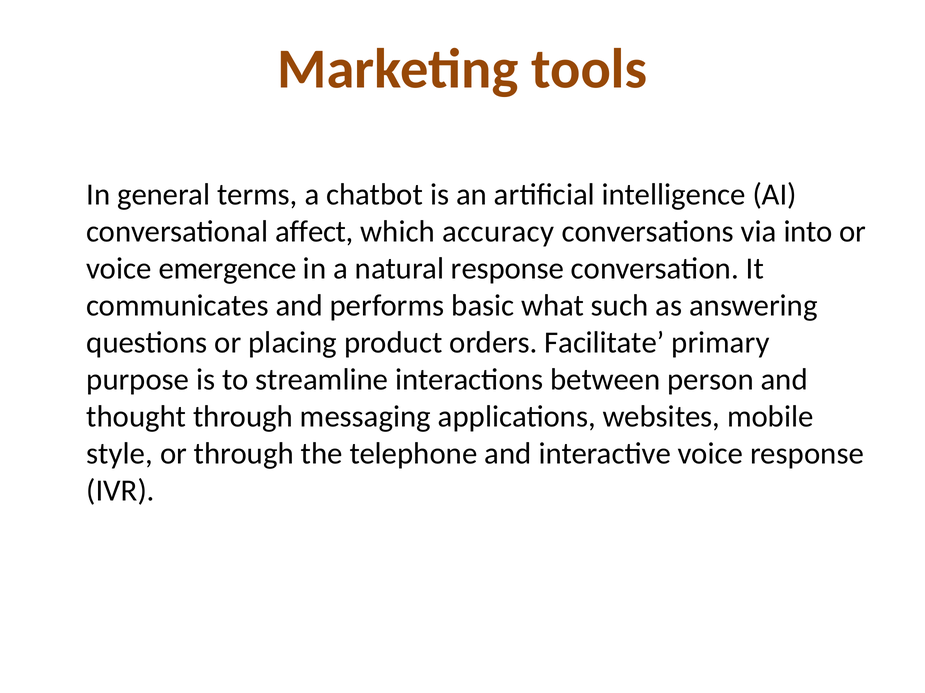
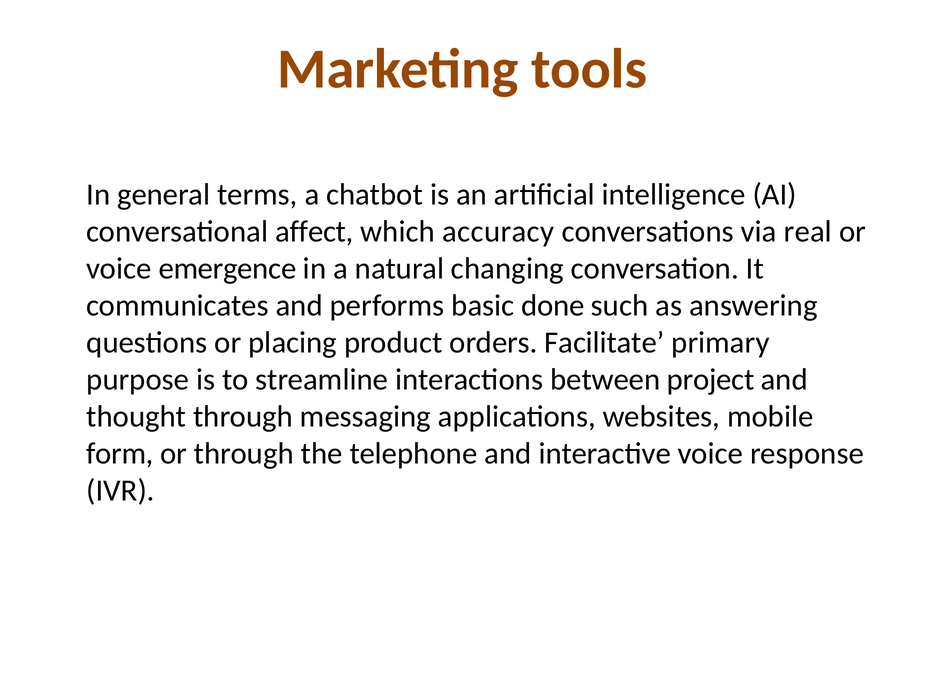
into: into -> real
natural response: response -> changing
what: what -> done
person: person -> project
style: style -> form
